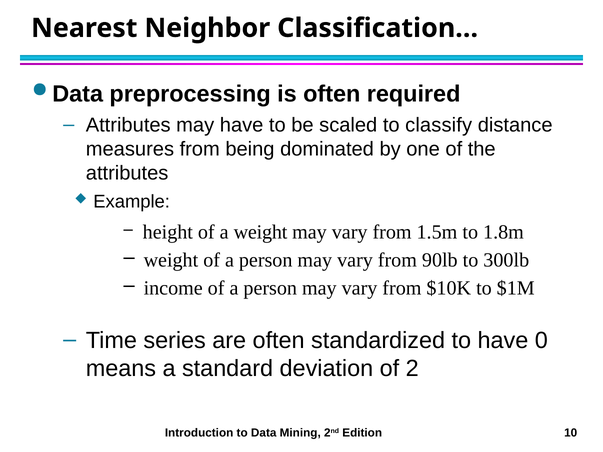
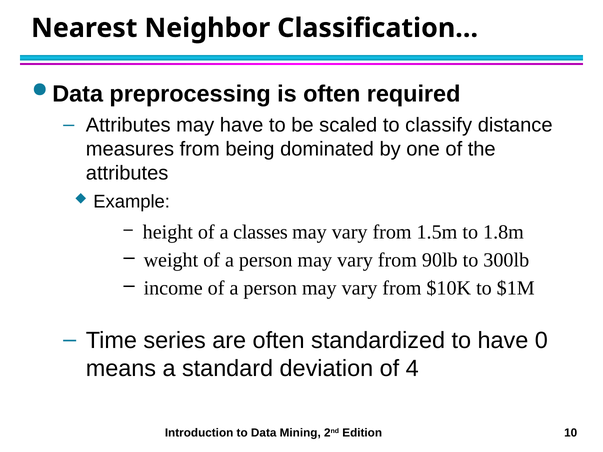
a weight: weight -> classes
2: 2 -> 4
